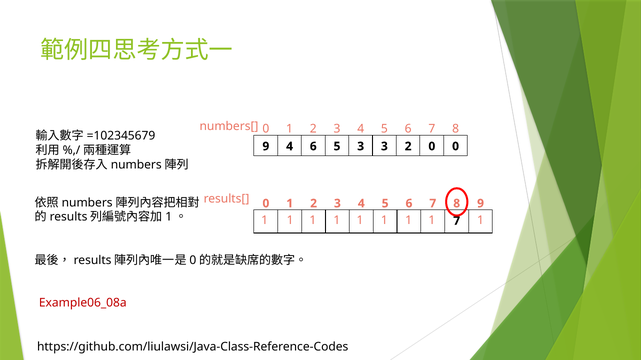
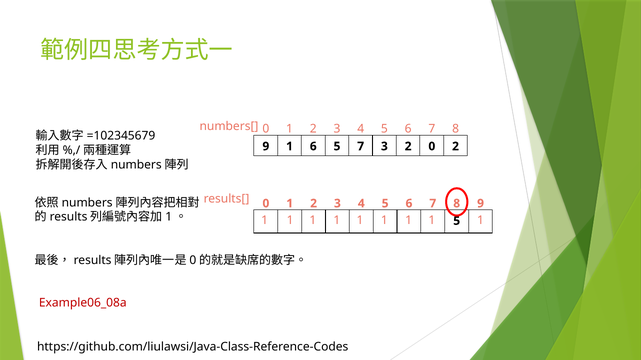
9 4: 4 -> 1
5 3: 3 -> 7
2 0 0: 0 -> 2
7 at (457, 221): 7 -> 5
